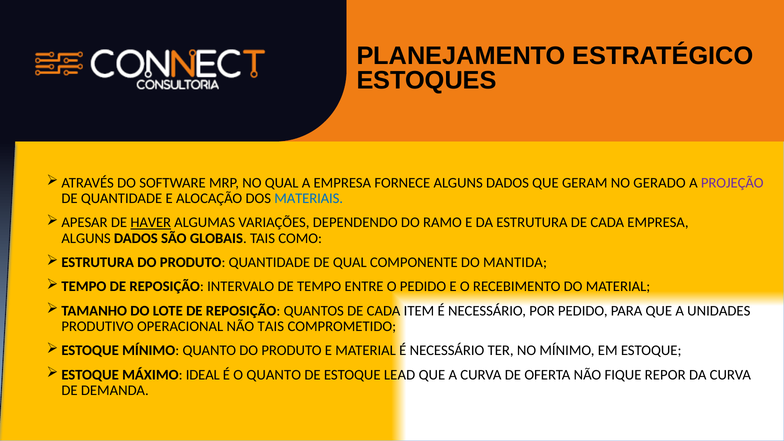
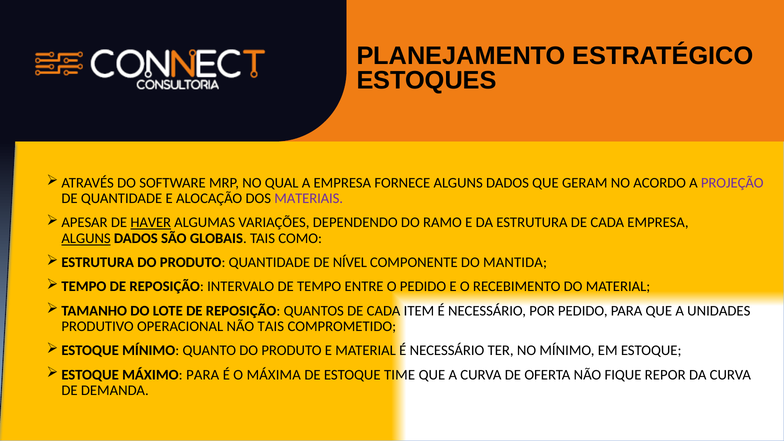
GERADO: GERADO -> ACORDO
MATERIAIS colour: blue -> purple
ALGUNS at (86, 239) underline: none -> present
DE QUAL: QUAL -> NÍVEL
MÁXIMO IDEAL: IDEAL -> PARA
O QUANTO: QUANTO -> MÁXIMA
LEAD: LEAD -> TIME
